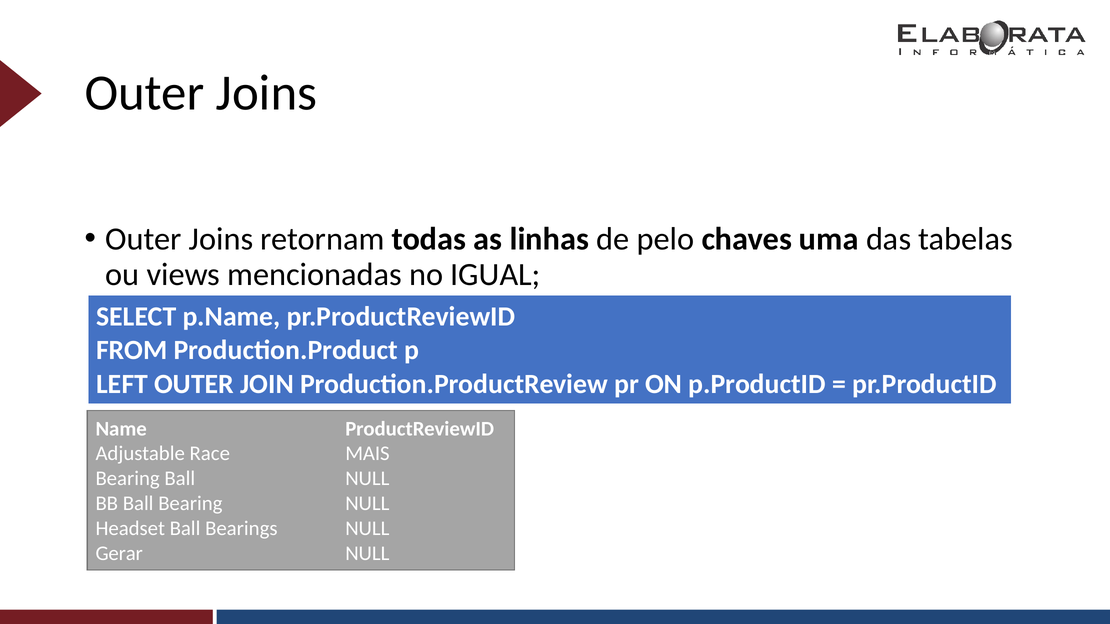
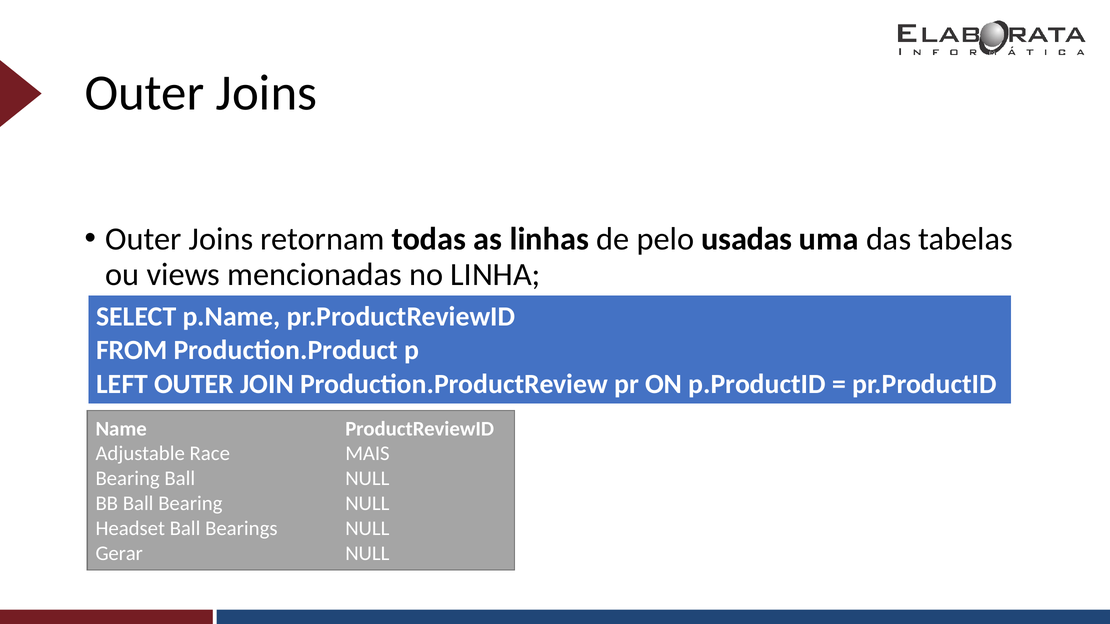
chaves: chaves -> usadas
IGUAL: IGUAL -> LINHA
